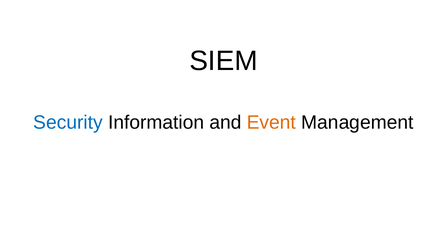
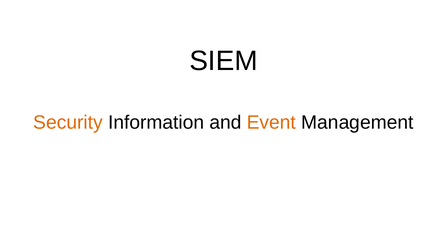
Security colour: blue -> orange
